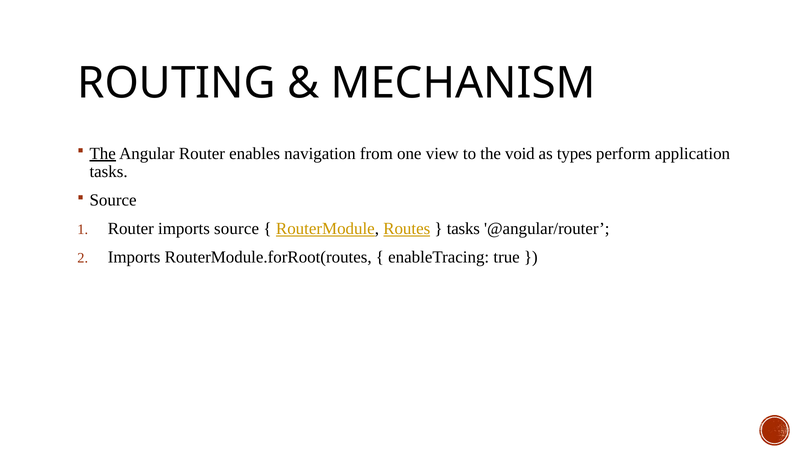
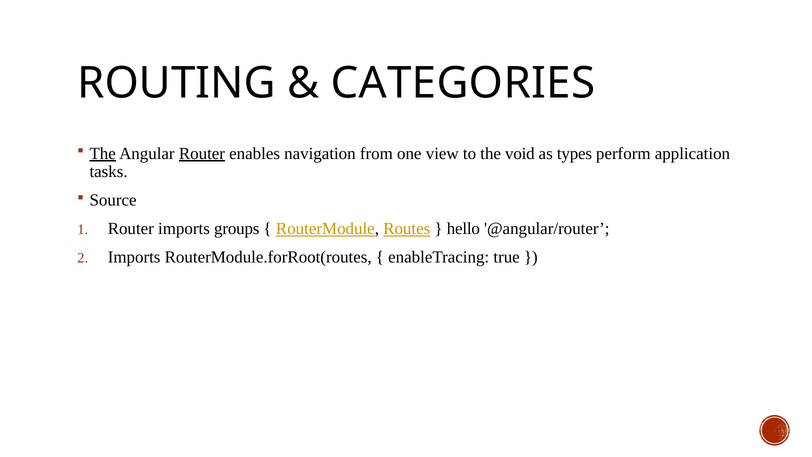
MECHANISM: MECHANISM -> CATEGORIES
Router at (202, 153) underline: none -> present
imports source: source -> groups
tasks at (463, 228): tasks -> hello
